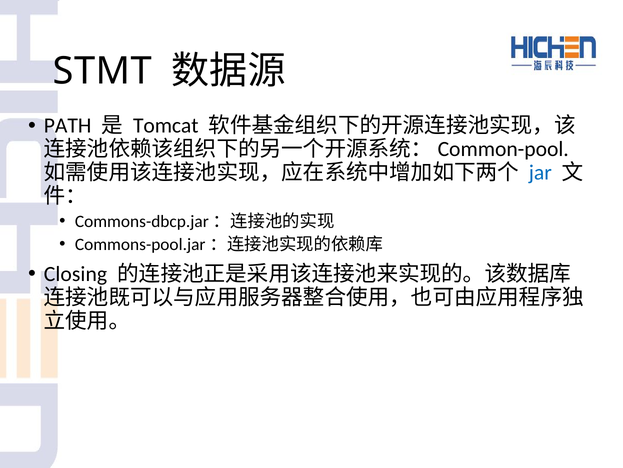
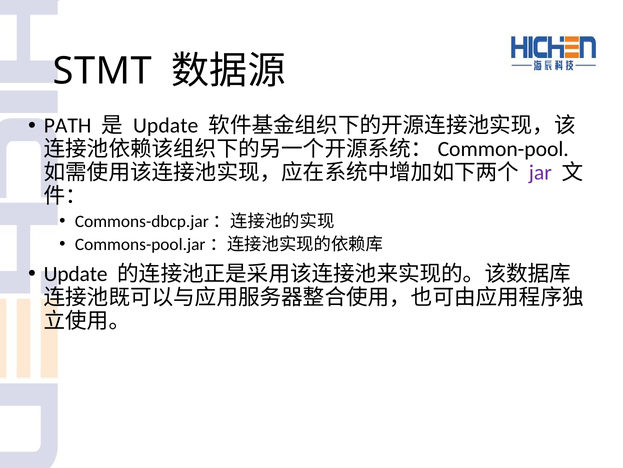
Tomcat at (166, 126): Tomcat -> Update
jar colour: blue -> purple
Closing at (75, 274): Closing -> Update
